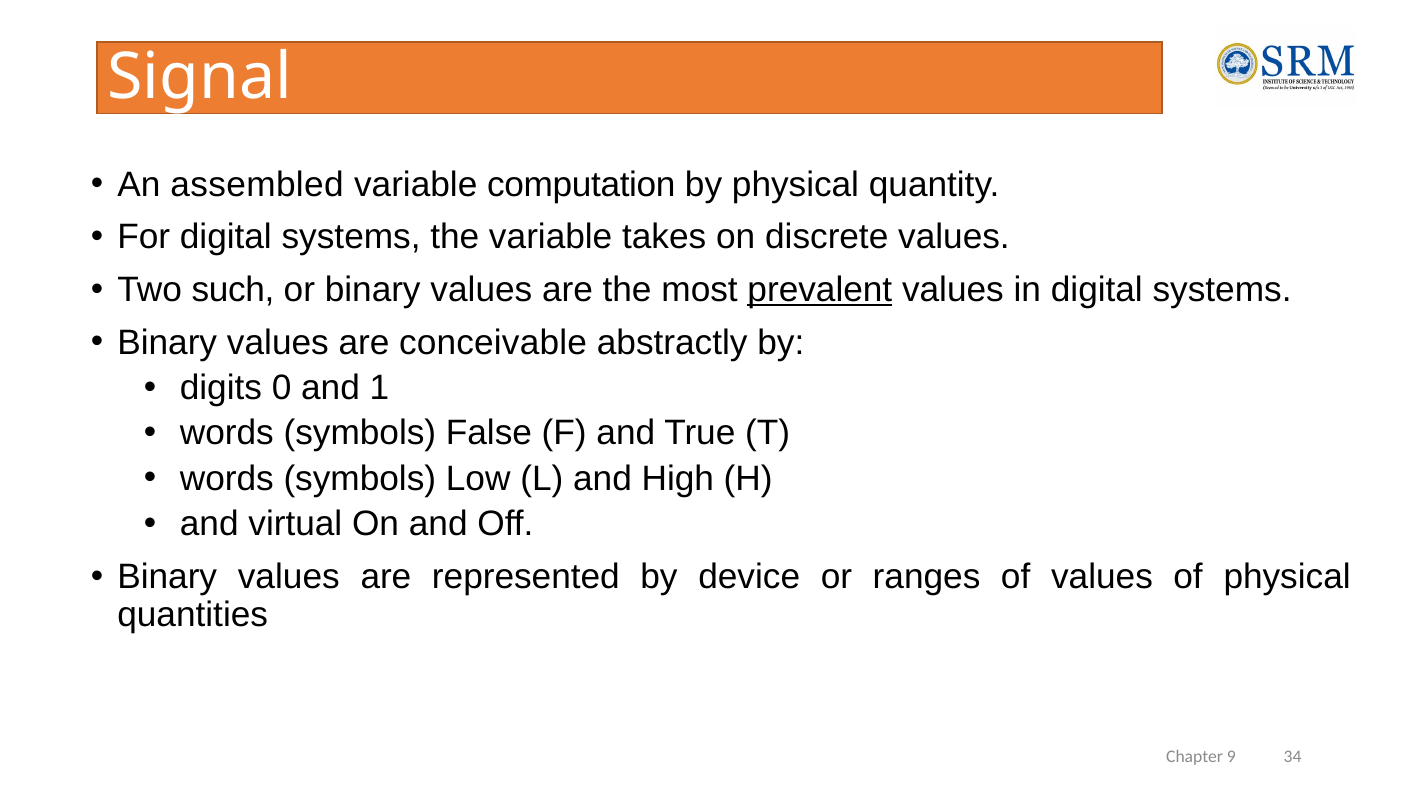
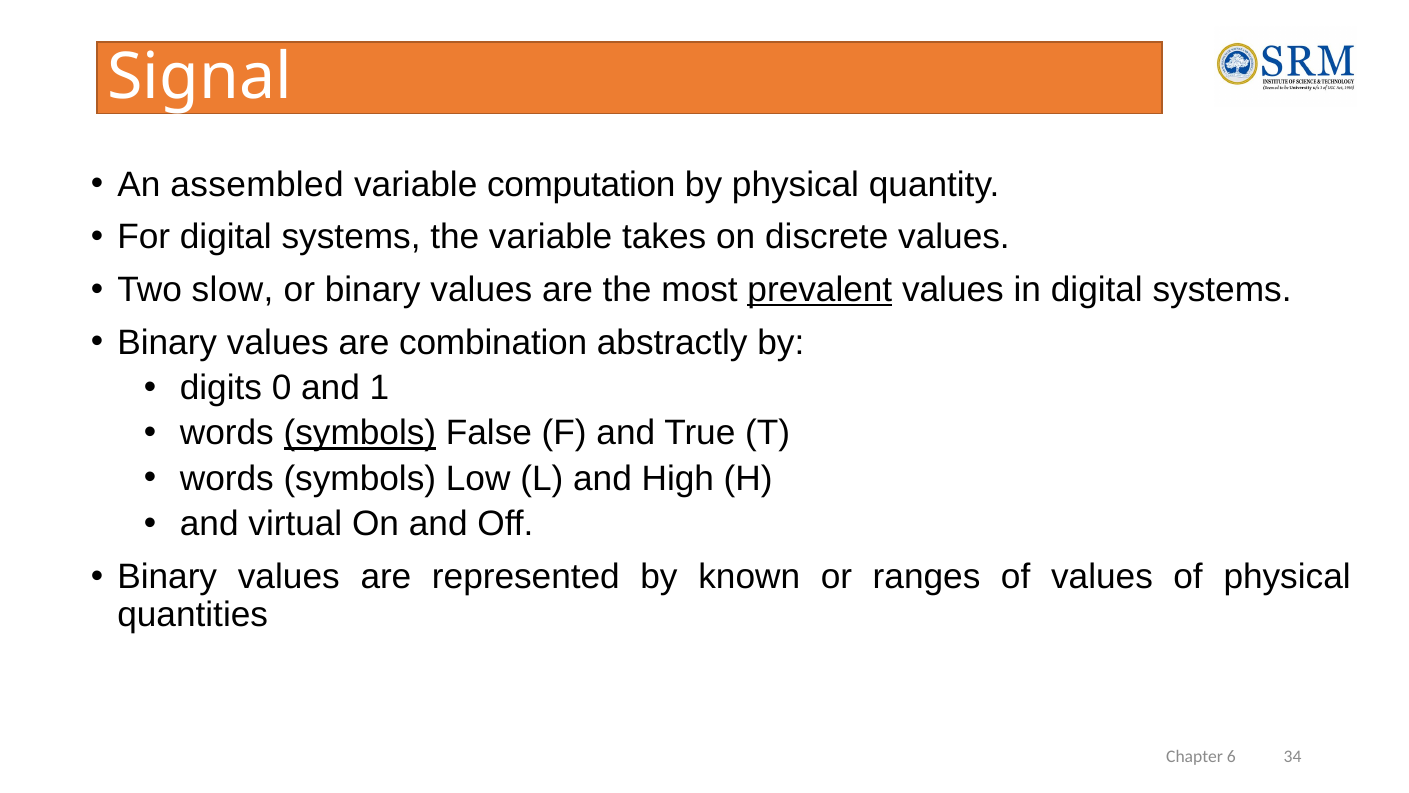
such: such -> slow
conceivable: conceivable -> combination
symbols at (360, 433) underline: none -> present
device: device -> known
9: 9 -> 6
